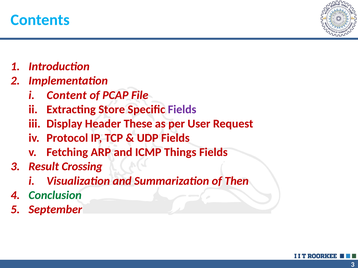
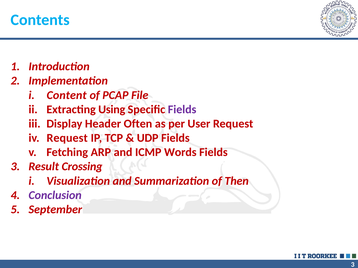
Store: Store -> Using
These: These -> Often
Protocol at (67, 138): Protocol -> Request
Things: Things -> Words
Conclusion colour: green -> purple
